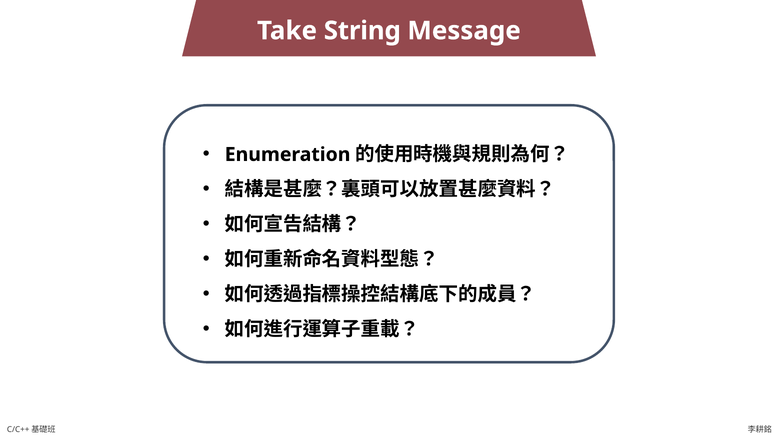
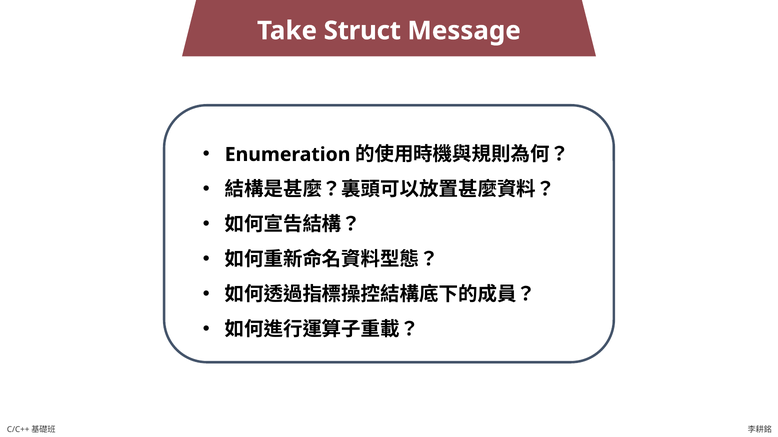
String: String -> Struct
